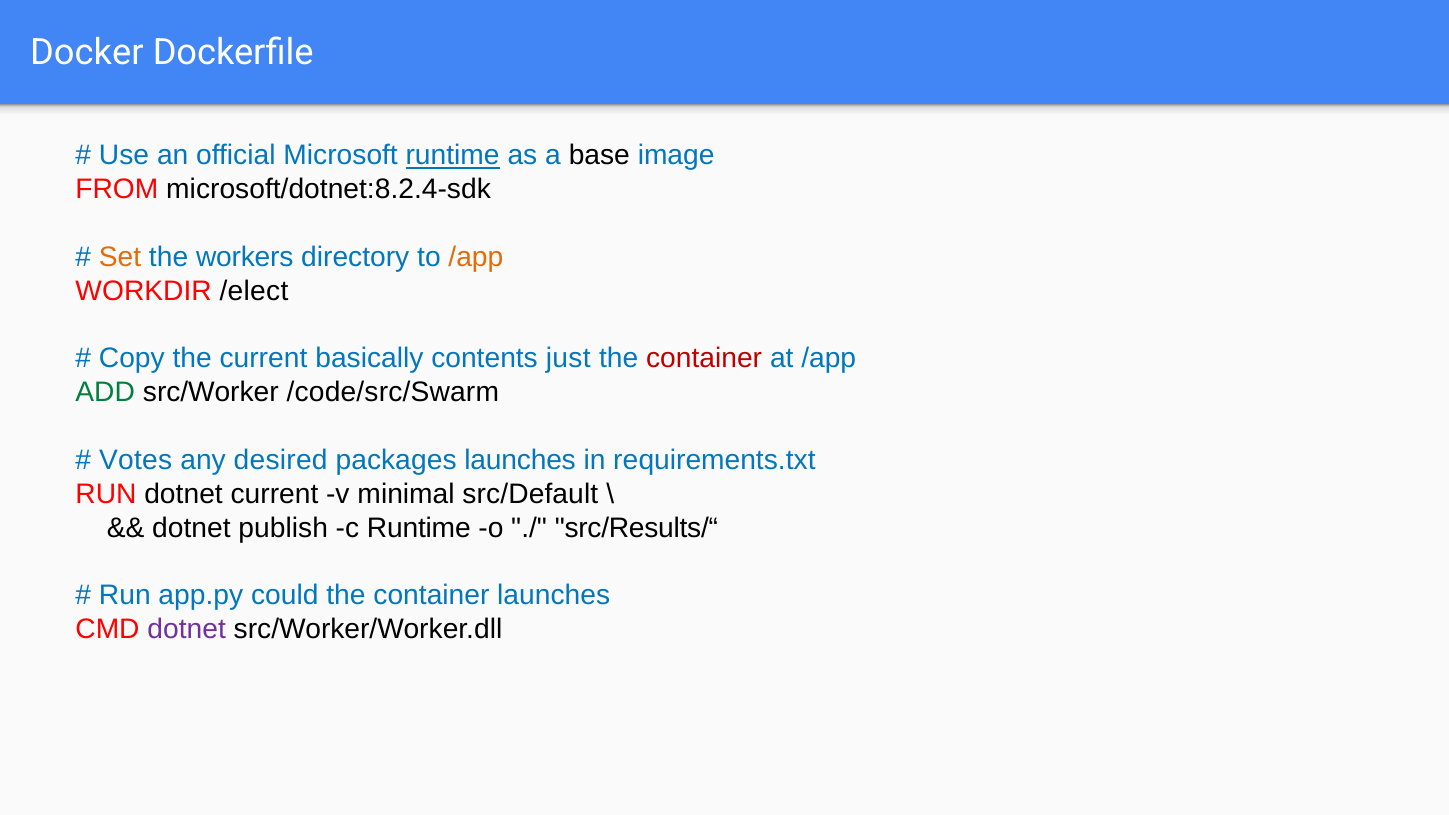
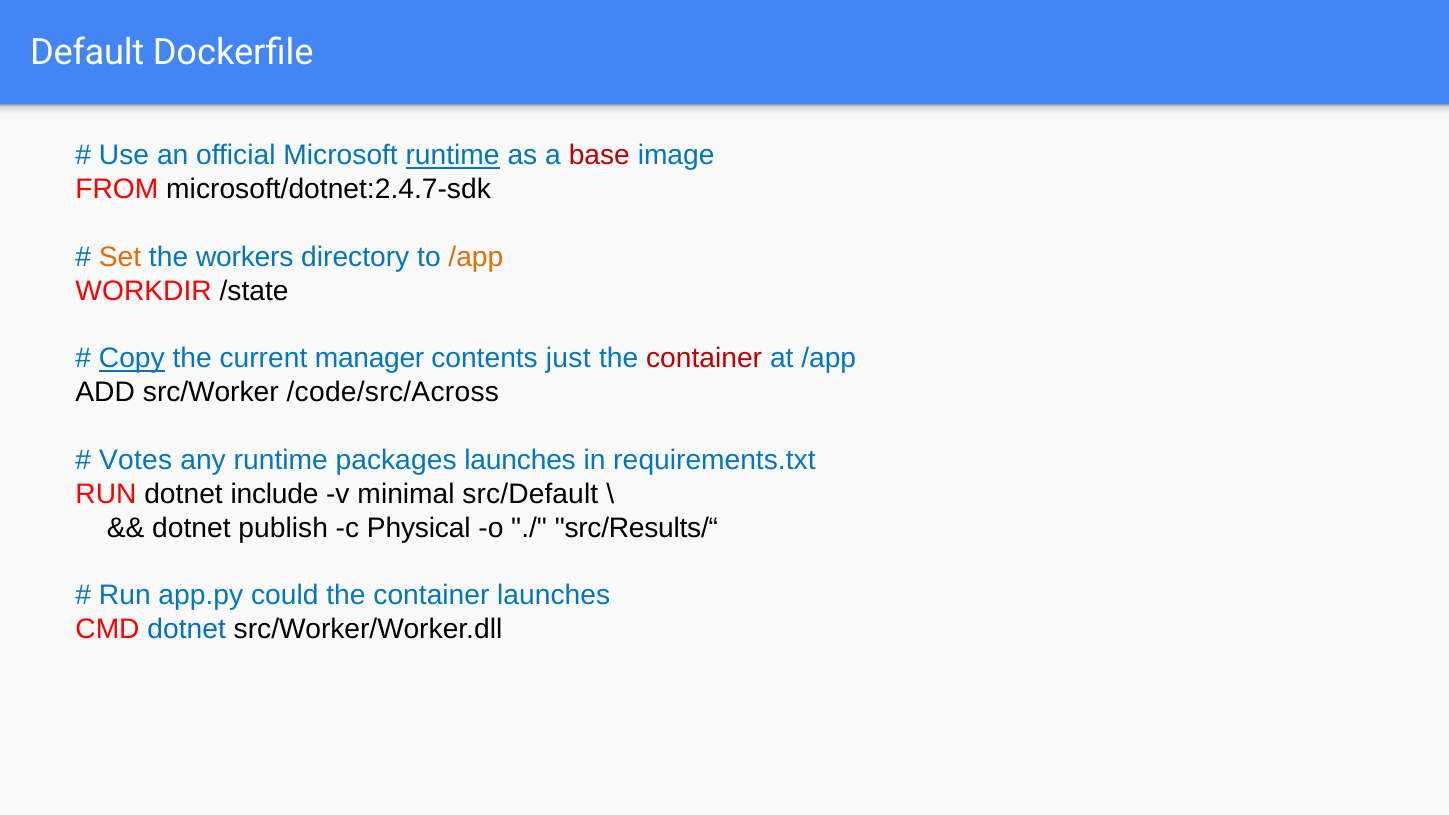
Docker: Docker -> Default
base colour: black -> red
microsoft/dotnet:8.2.4-sdk: microsoft/dotnet:8.2.4-sdk -> microsoft/dotnet:2.4.7-sdk
/elect: /elect -> /state
Copy underline: none -> present
basically: basically -> manager
ADD colour: green -> black
/code/src/Swarm: /code/src/Swarm -> /code/src/Across
any desired: desired -> runtime
dotnet current: current -> include
c Runtime: Runtime -> Physical
dotnet at (187, 629) colour: purple -> blue
